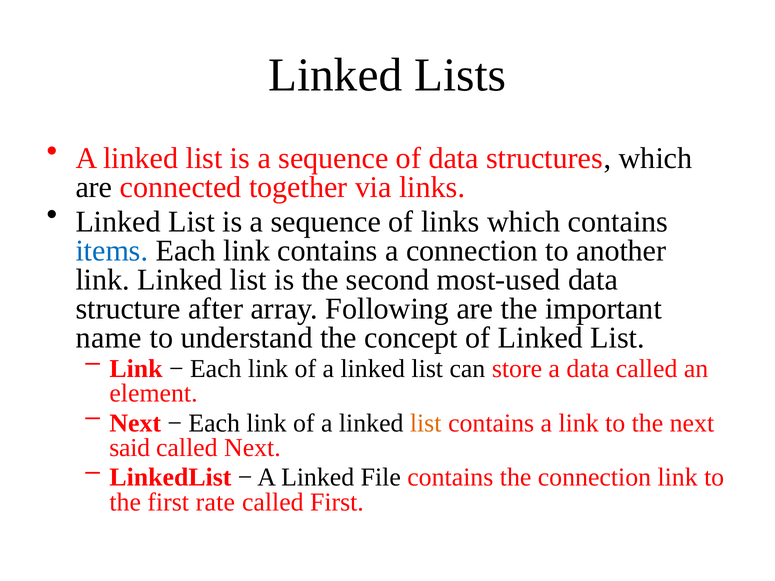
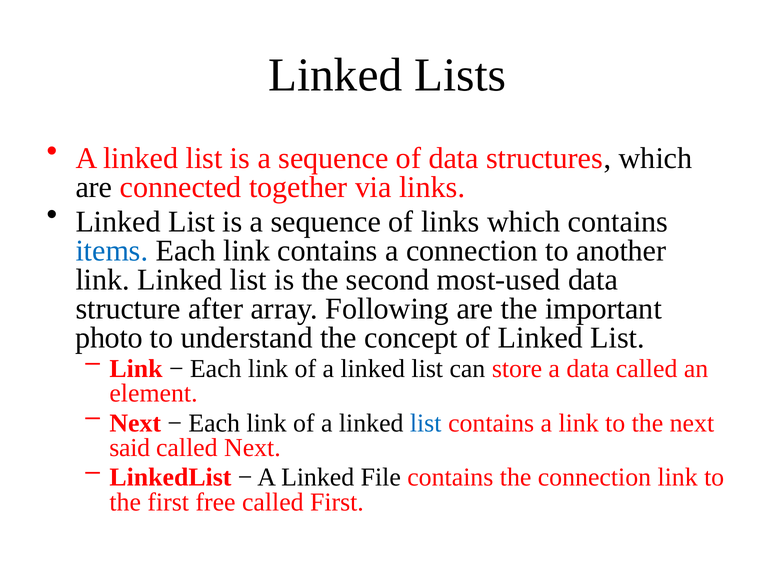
name: name -> photo
list at (426, 423) colour: orange -> blue
rate: rate -> free
